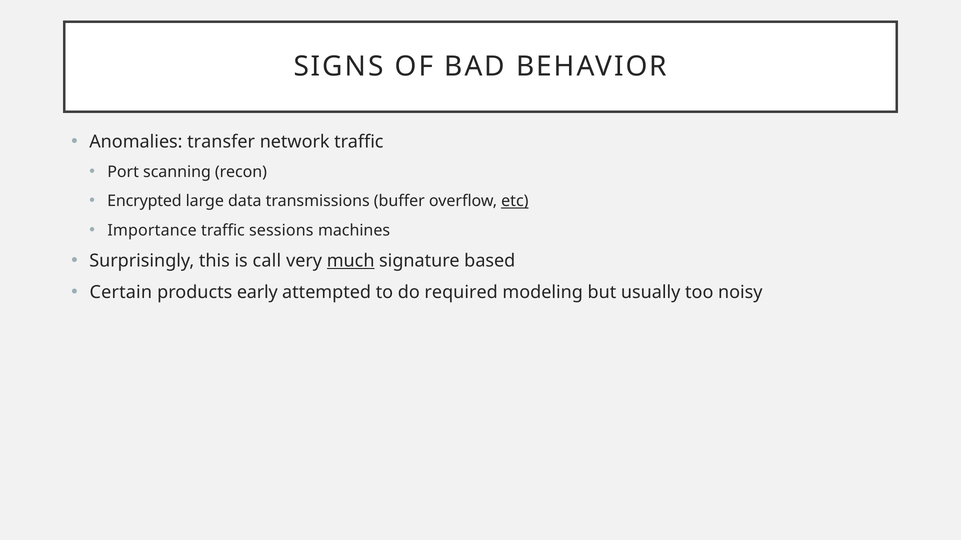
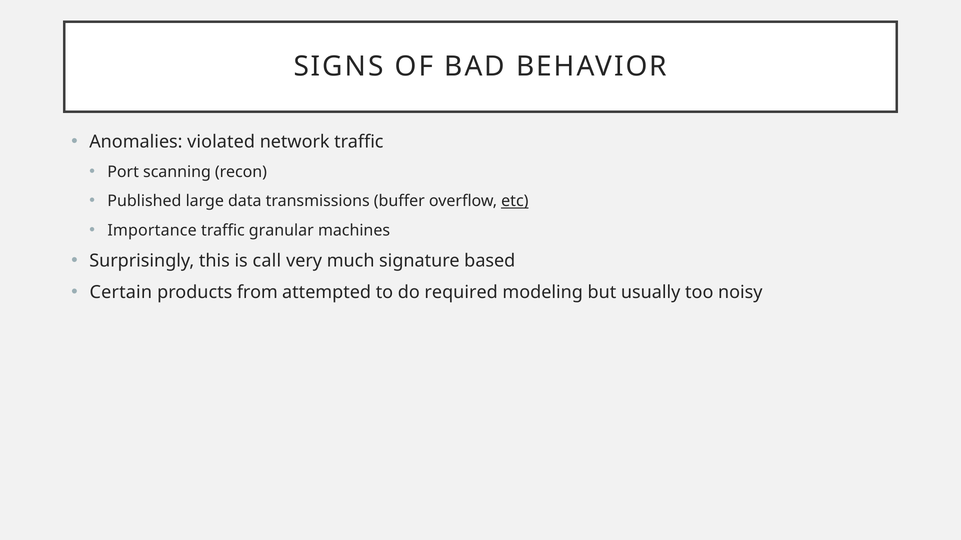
transfer: transfer -> violated
Encrypted: Encrypted -> Published
sessions: sessions -> granular
much underline: present -> none
early: early -> from
